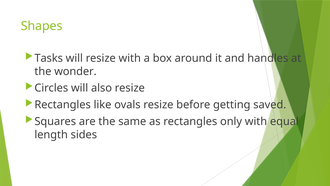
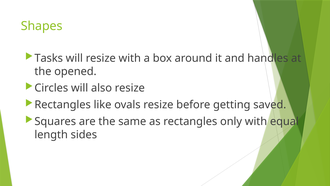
wonder: wonder -> opened
